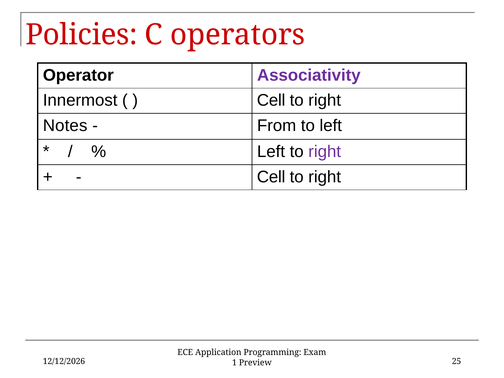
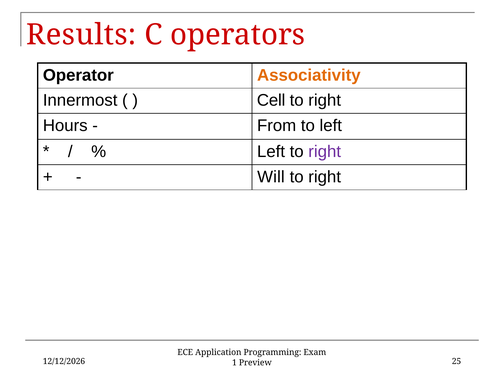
Policies: Policies -> Results
Associativity colour: purple -> orange
Notes: Notes -> Hours
Cell at (271, 177): Cell -> Will
